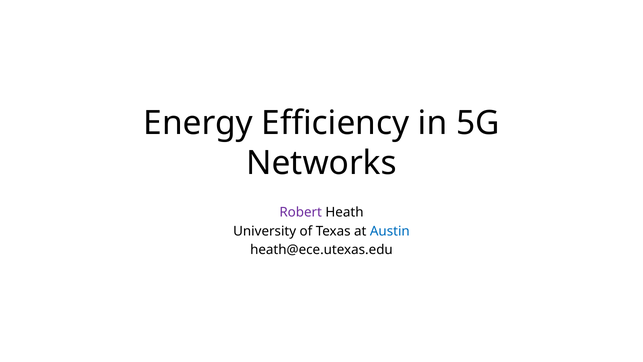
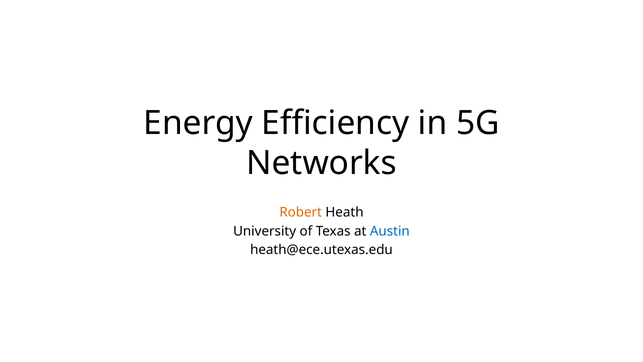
Robert colour: purple -> orange
